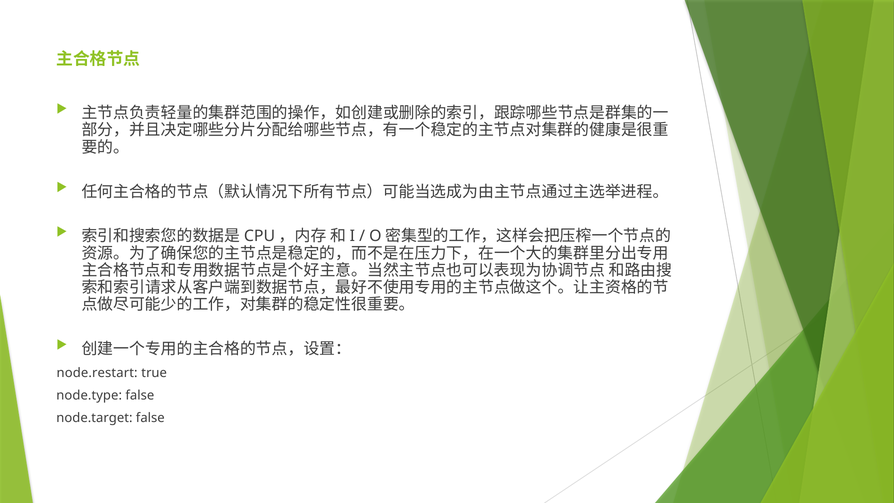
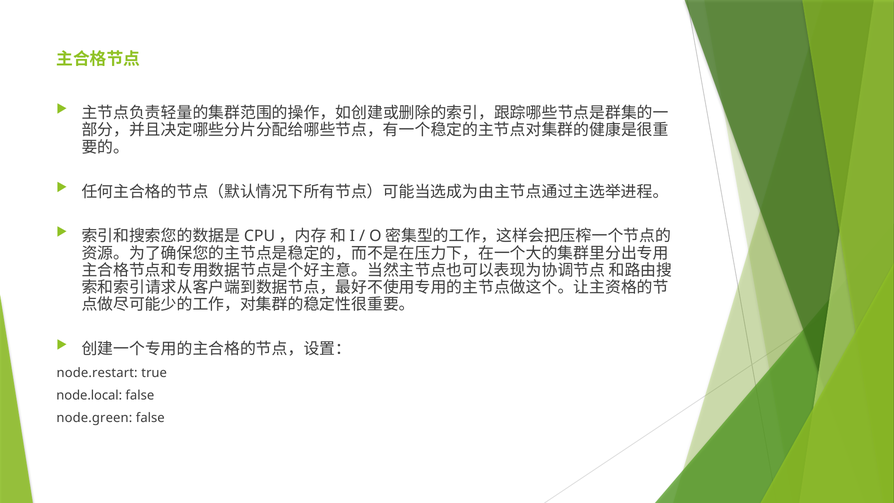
node.type: node.type -> node.local
node.target: node.target -> node.green
